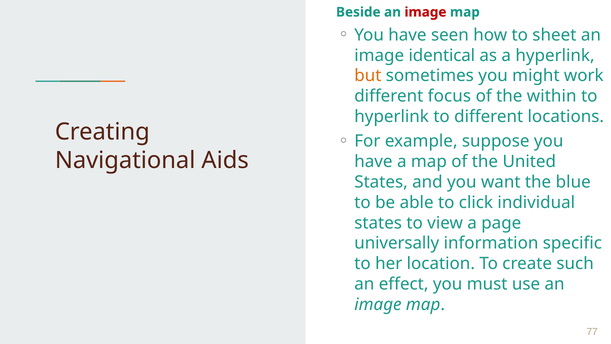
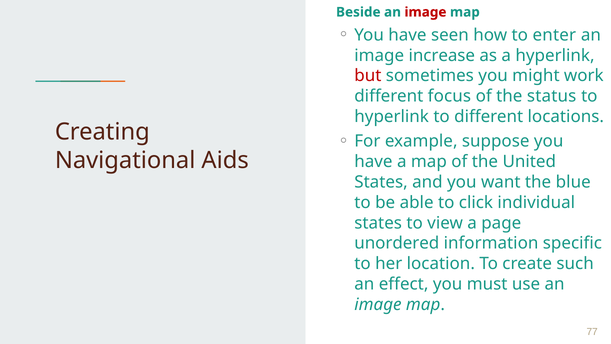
sheet: sheet -> enter
identical: identical -> increase
but colour: orange -> red
within: within -> status
universally: universally -> unordered
